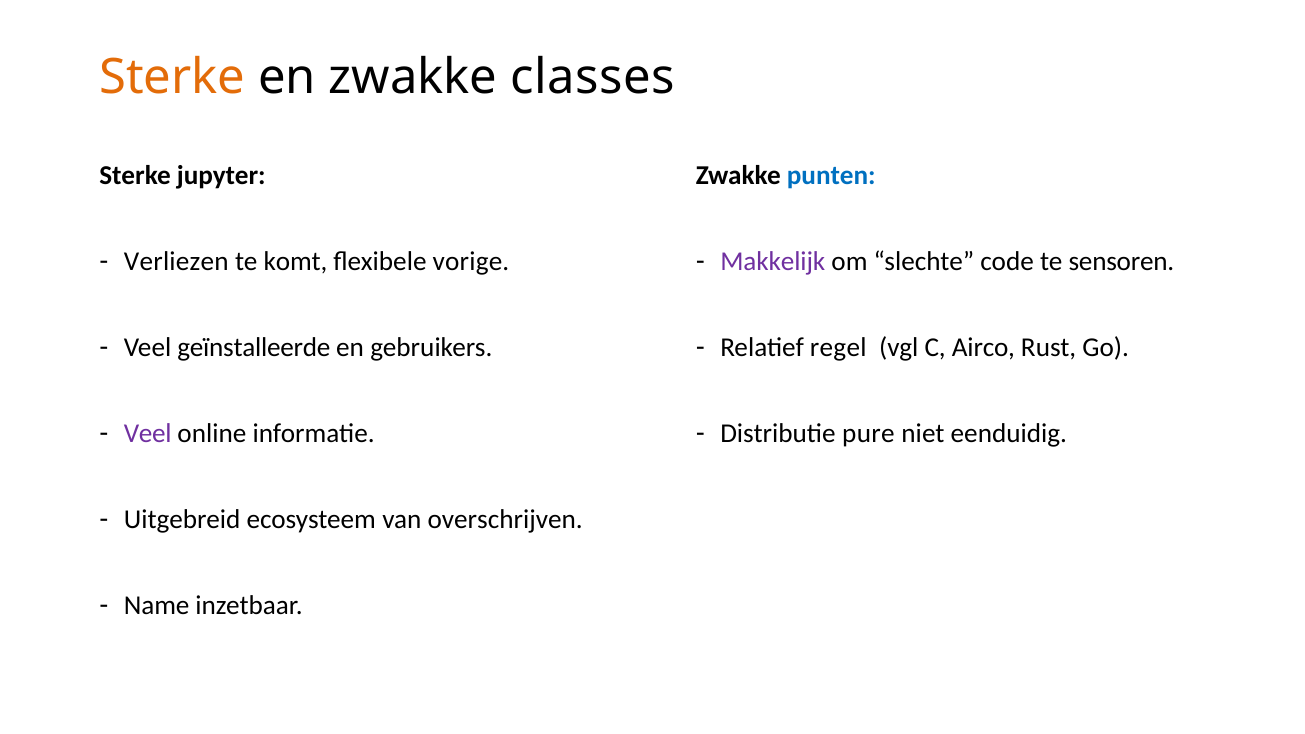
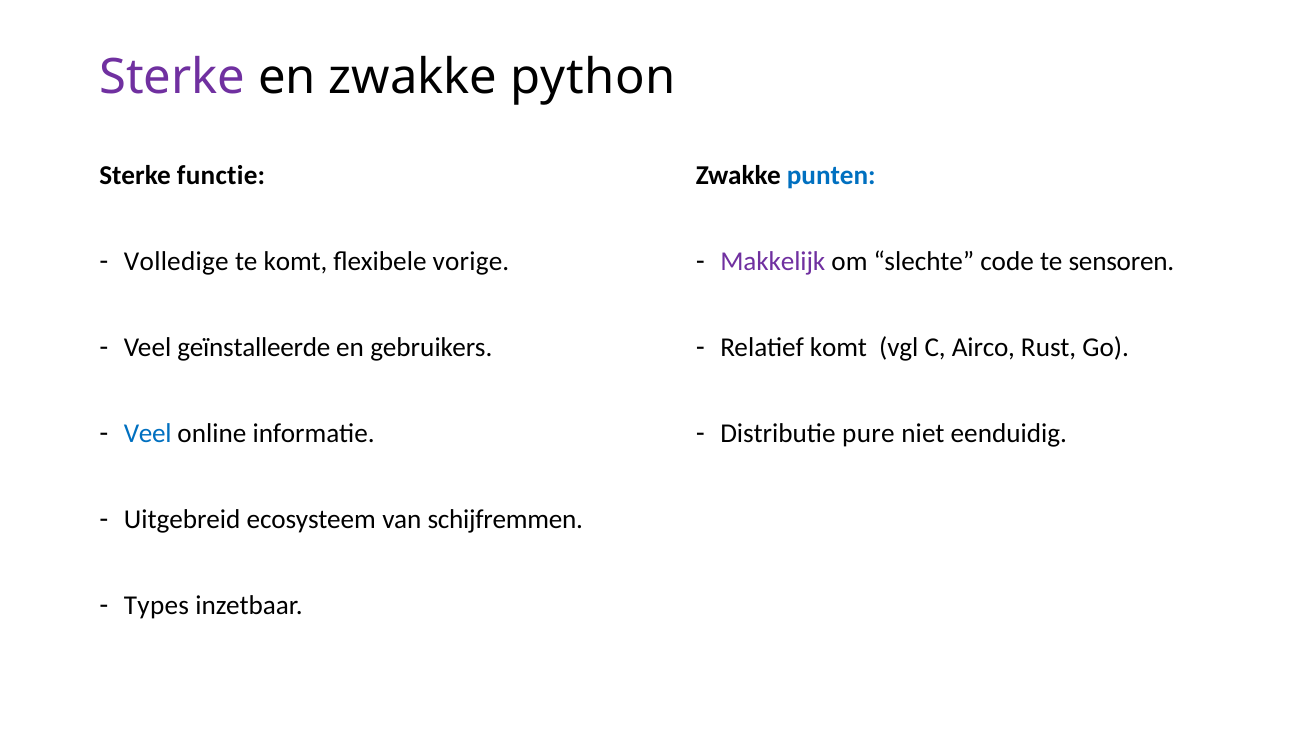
Sterke at (172, 77) colour: orange -> purple
classes: classes -> python
jupyter: jupyter -> functie
Verliezen: Verliezen -> Volledige
Relatief regel: regel -> komt
Veel at (148, 433) colour: purple -> blue
overschrijven: overschrijven -> schijfremmen
Name: Name -> Types
